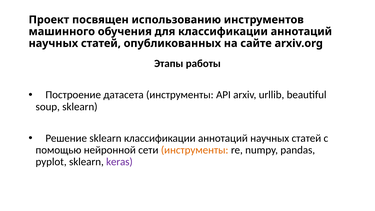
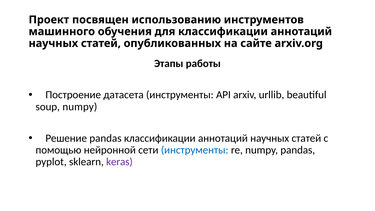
soup sklearn: sklearn -> numpy
Решение sklearn: sklearn -> pandas
инструменты at (195, 150) colour: orange -> blue
